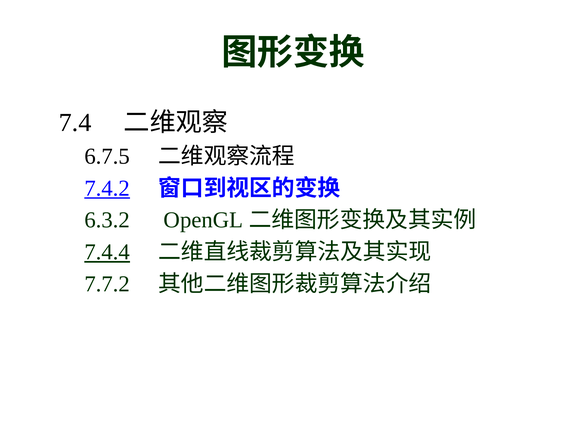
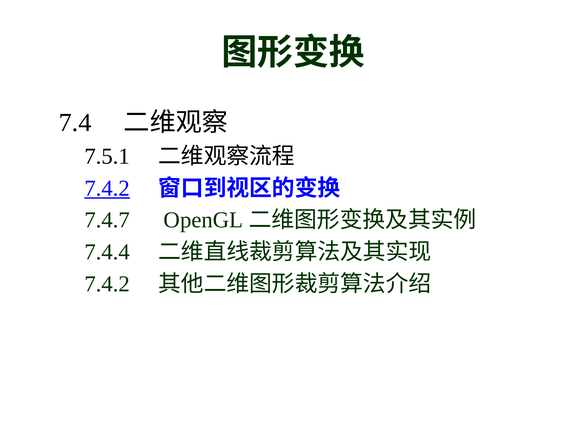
6.7.5: 6.7.5 -> 7.5.1
6.3.2: 6.3.2 -> 7.4.7
7.4.4 underline: present -> none
7.7.2 at (107, 284): 7.7.2 -> 7.4.2
